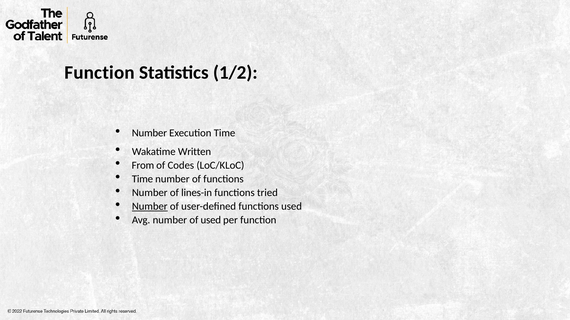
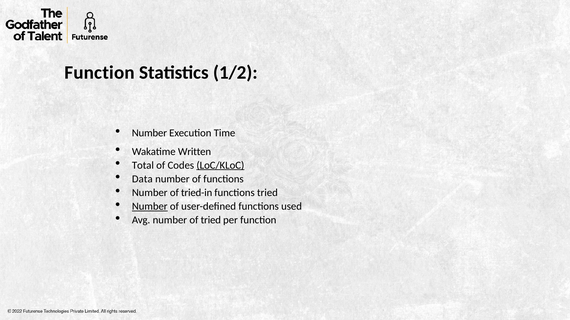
From: From -> Total
LoC/KLoC underline: none -> present
Time at (142, 179): Time -> Data
lines-in: lines-in -> tried-in
of used: used -> tried
